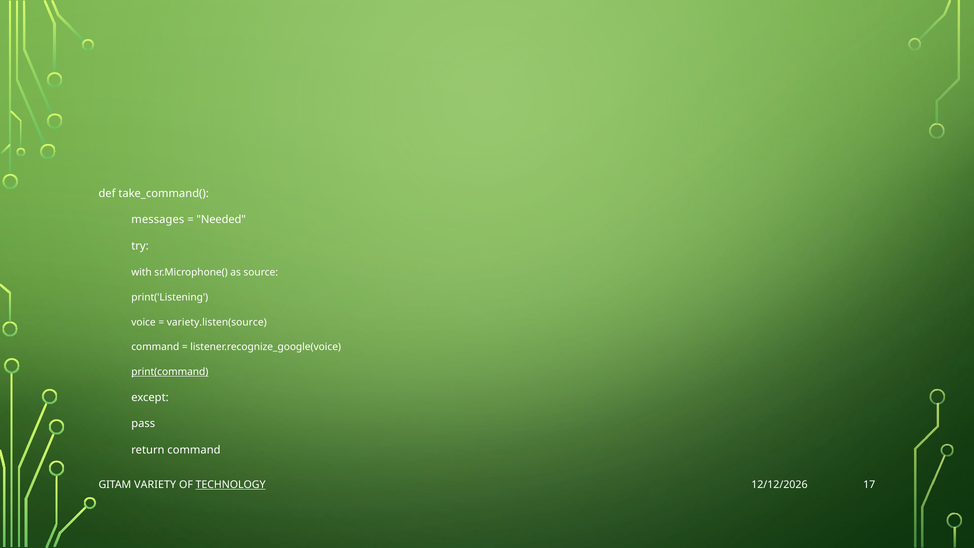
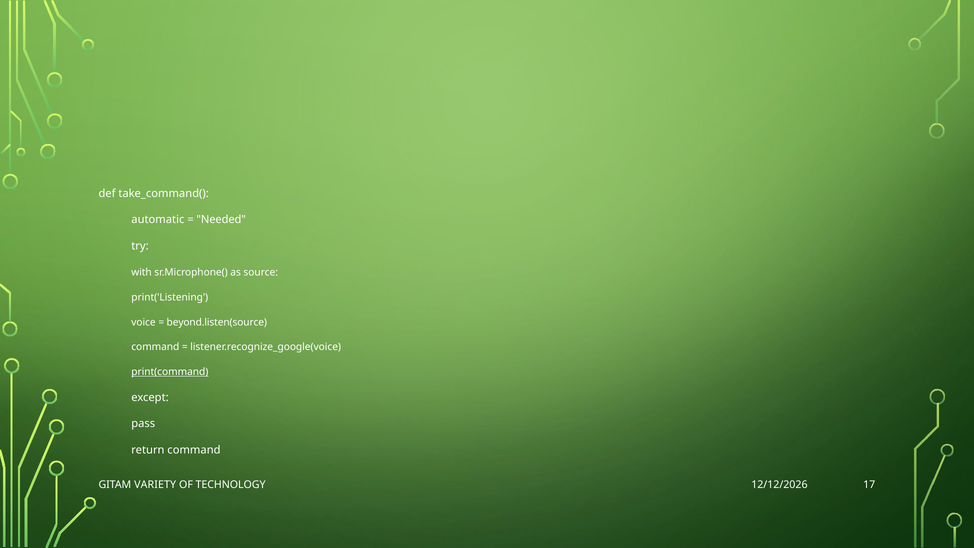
messages: messages -> automatic
variety.listen(source: variety.listen(source -> beyond.listen(source
TECHNOLOGY underline: present -> none
